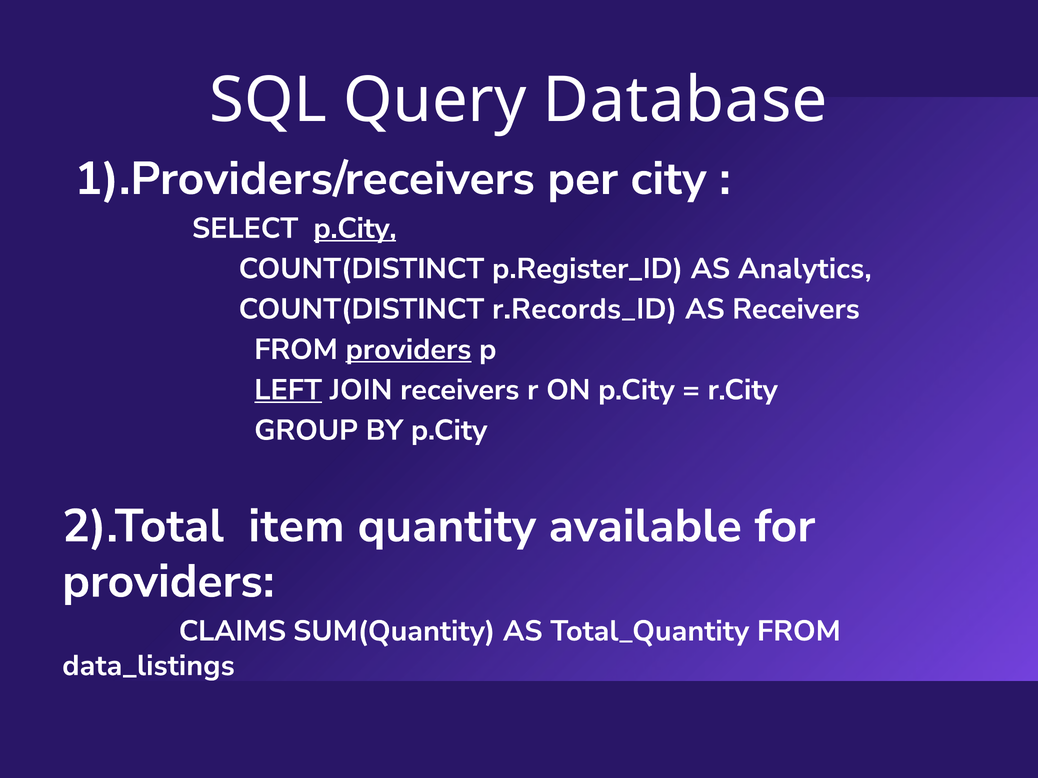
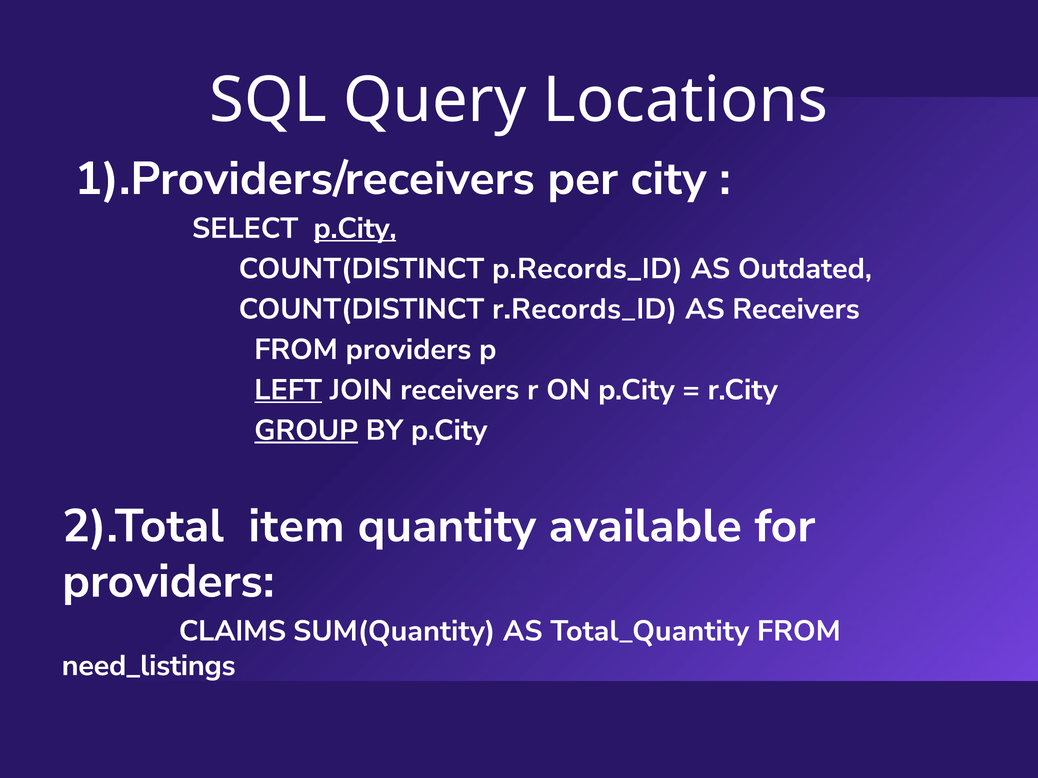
Database: Database -> Locations
p.Register_ID: p.Register_ID -> p.Records_ID
Analytics: Analytics -> Outdated
providers at (408, 350) underline: present -> none
GROUP underline: none -> present
data_listings: data_listings -> need_listings
